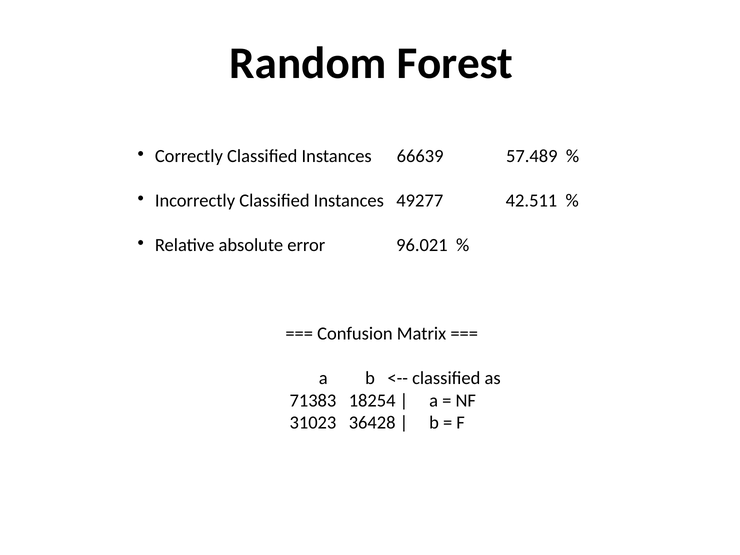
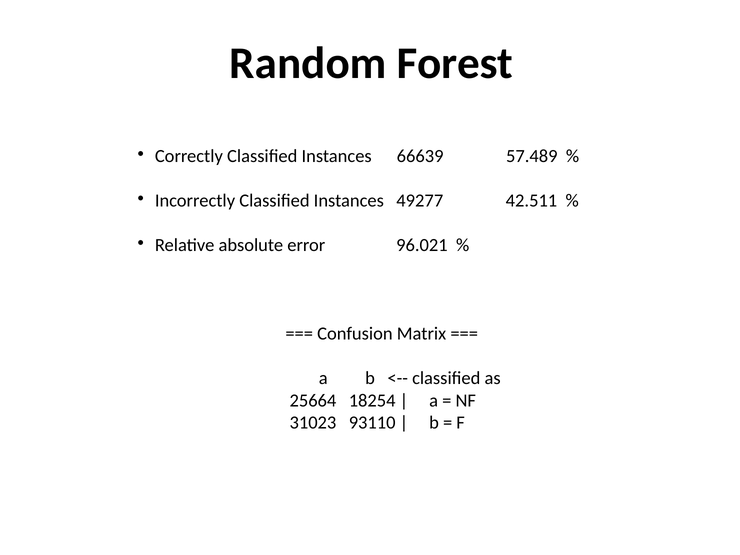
71383: 71383 -> 25664
36428: 36428 -> 93110
